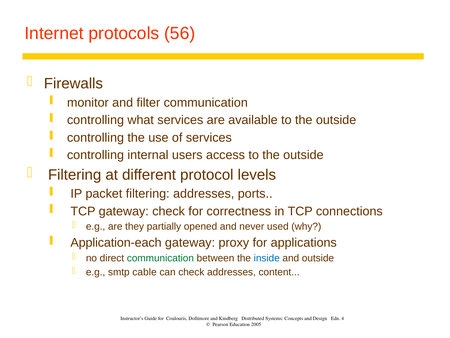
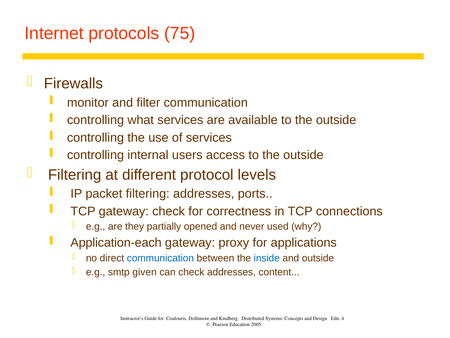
56: 56 -> 75
communication at (160, 258) colour: green -> blue
cable: cable -> given
